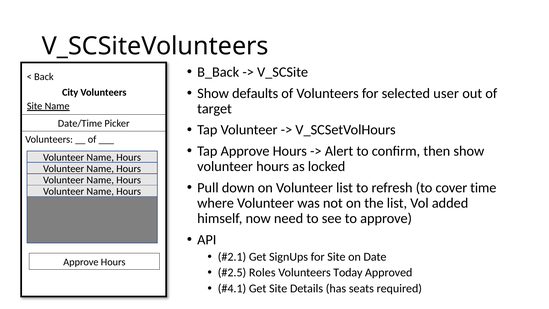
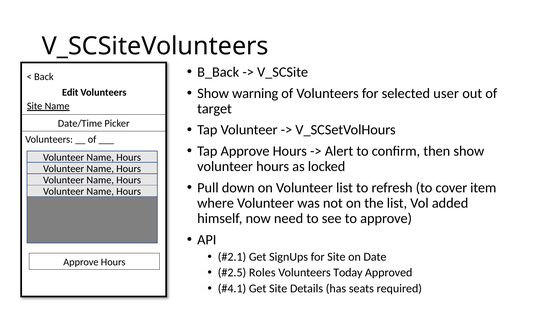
defaults: defaults -> warning
City: City -> Edit
time: time -> item
